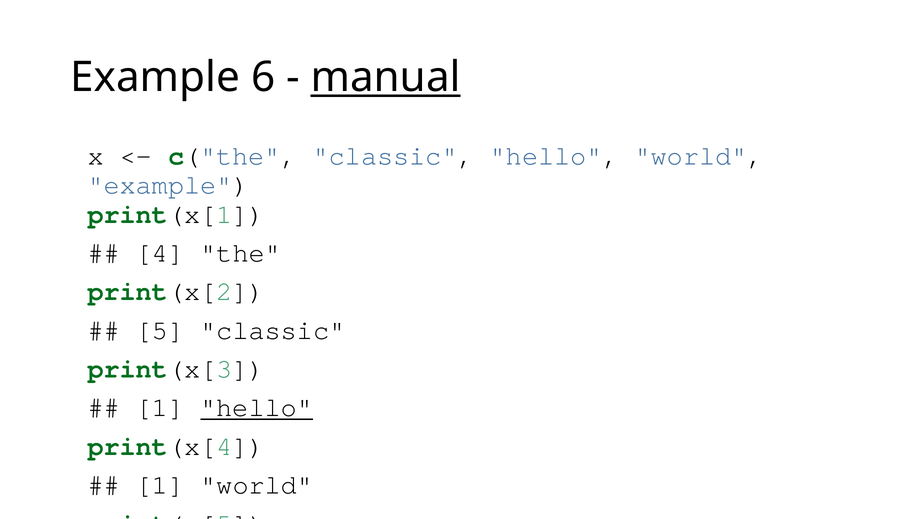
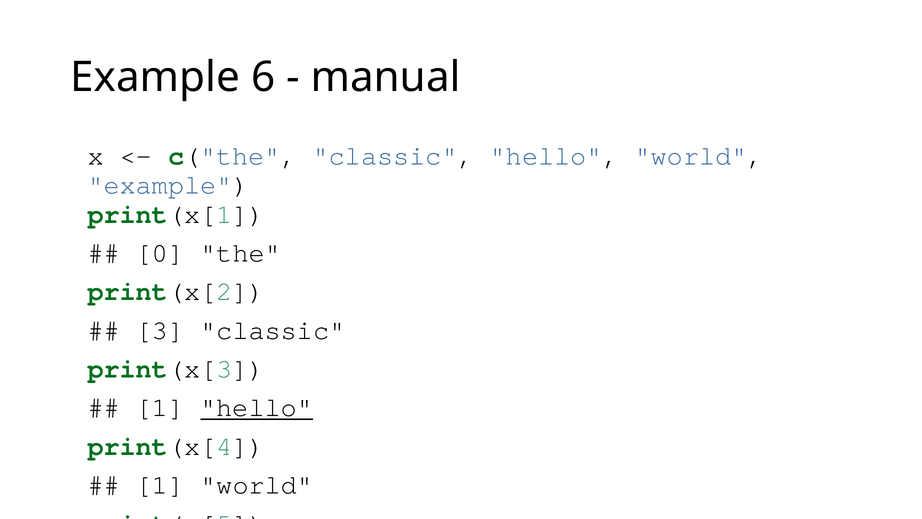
manual underline: present -> none
4: 4 -> 0
5: 5 -> 3
